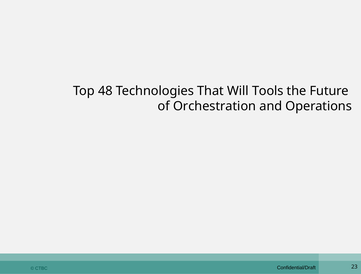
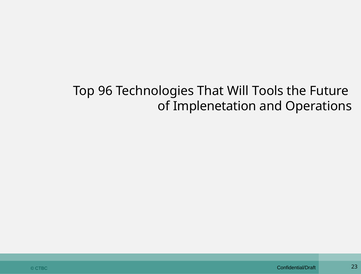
48: 48 -> 96
Orchestration: Orchestration -> Implenetation
